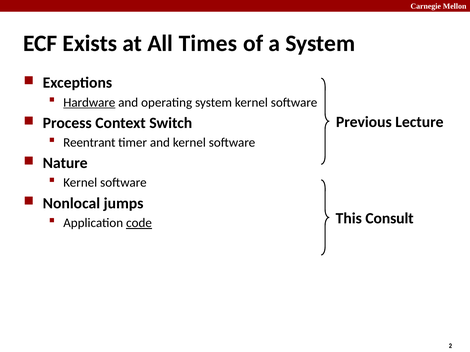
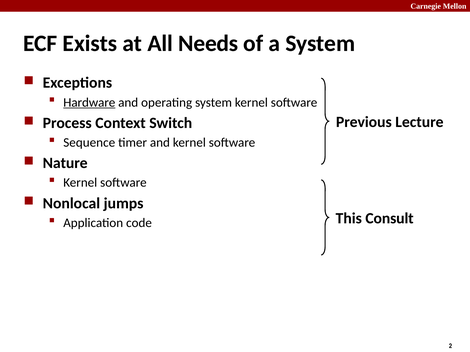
Times: Times -> Needs
Reentrant: Reentrant -> Sequence
code underline: present -> none
